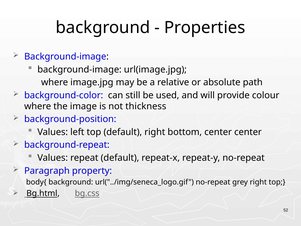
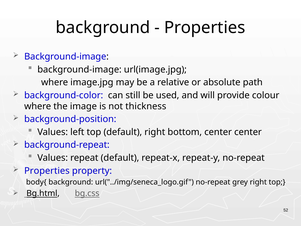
Paragraph at (47, 171): Paragraph -> Properties
